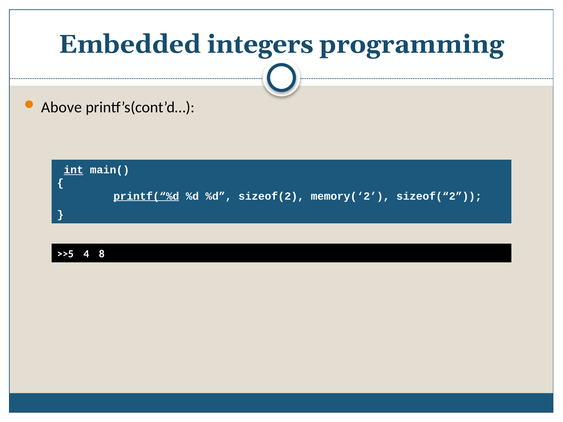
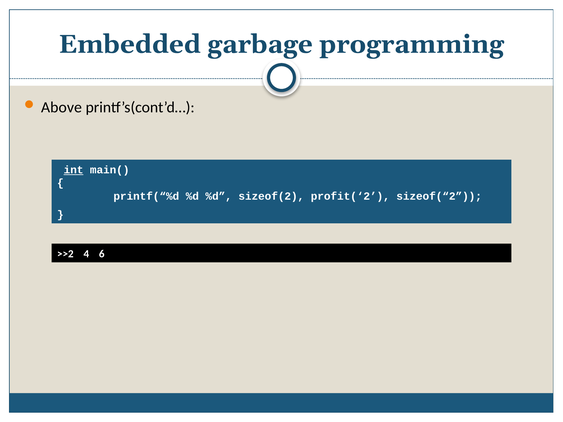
integers: integers -> garbage
printf(“%d underline: present -> none
memory(‘2: memory(‘2 -> profit(‘2
>>5: >>5 -> >>2
8: 8 -> 6
